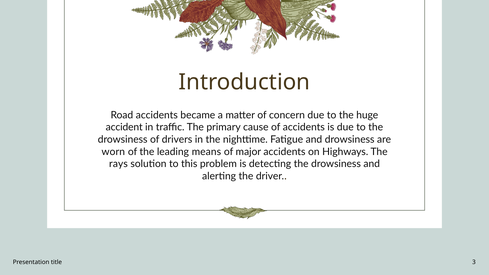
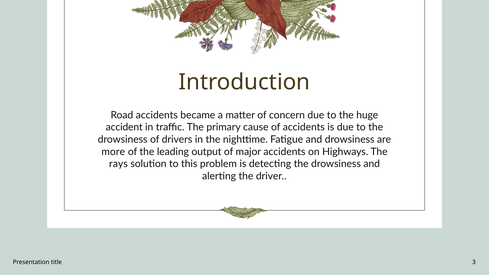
worn: worn -> more
means: means -> output
